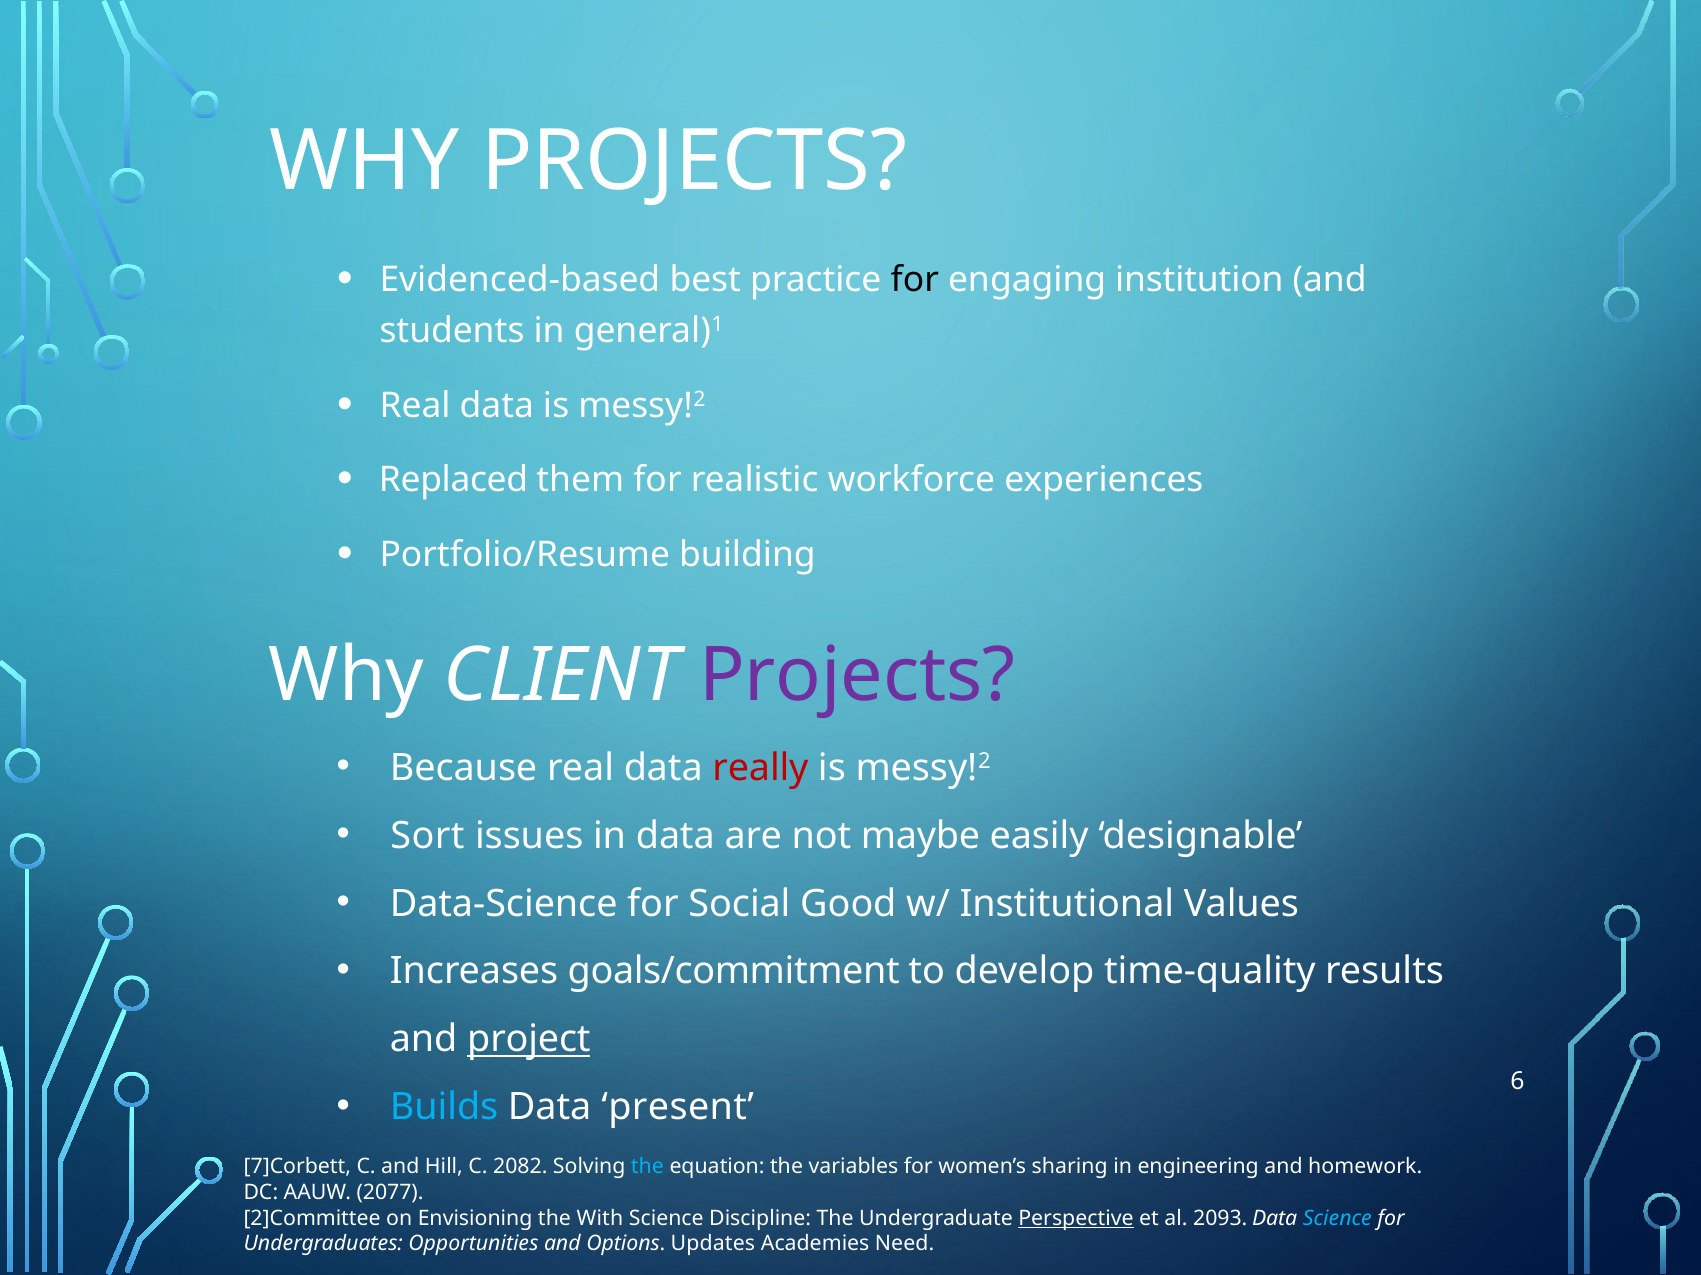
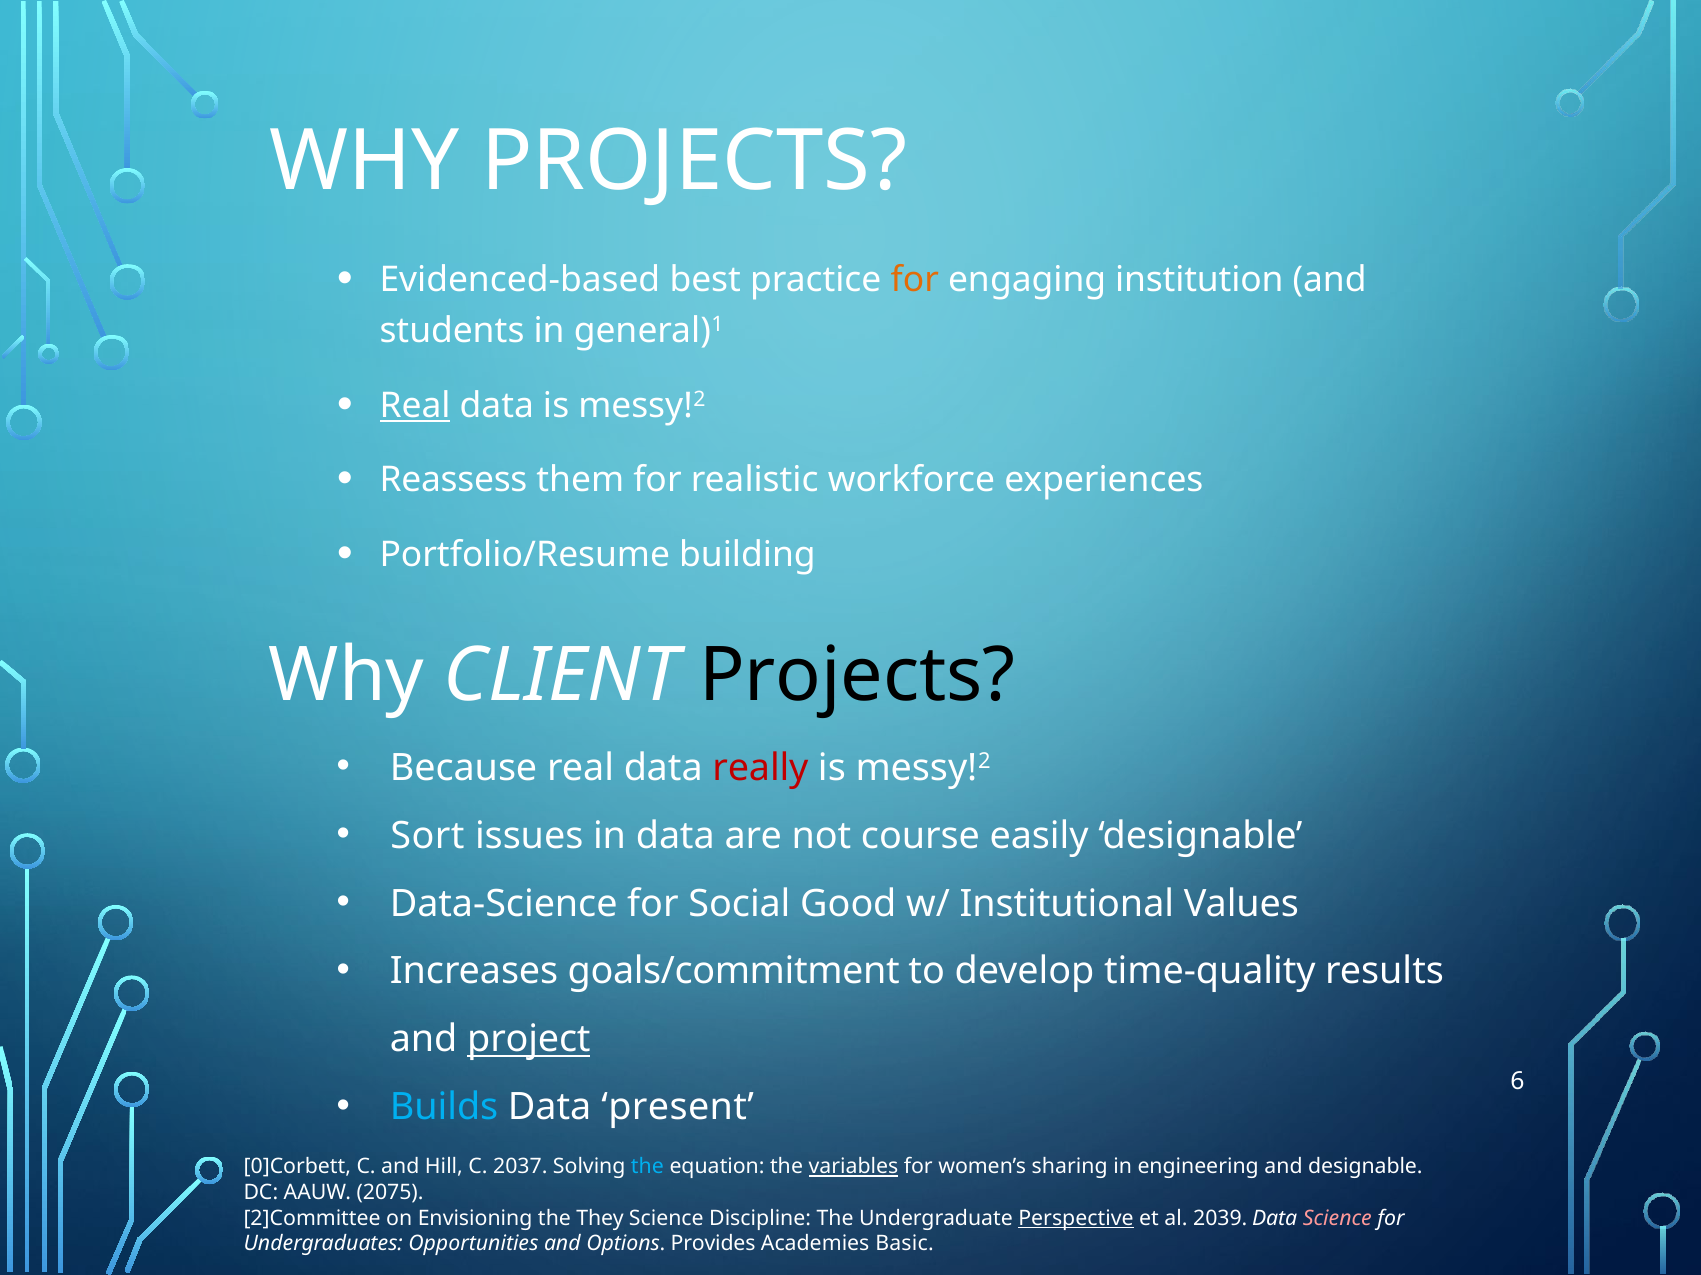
for at (915, 280) colour: black -> orange
Real at (415, 406) underline: none -> present
Replaced: Replaced -> Reassess
Projects at (857, 676) colour: purple -> black
maybe: maybe -> course
7]Corbett: 7]Corbett -> 0]Corbett
2082: 2082 -> 2037
variables underline: none -> present
and homework: homework -> designable
2077: 2077 -> 2075
With: With -> They
2093: 2093 -> 2039
Science at (1337, 1219) colour: light blue -> pink
Updates: Updates -> Provides
Need: Need -> Basic
